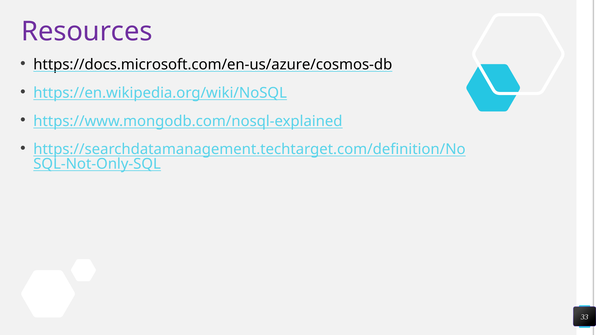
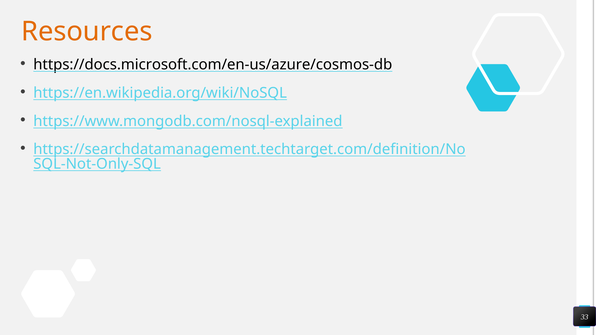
Resources colour: purple -> orange
